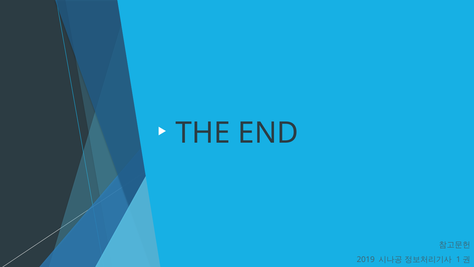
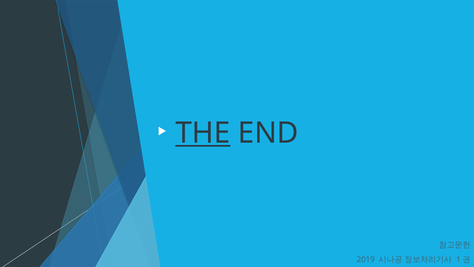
THE underline: none -> present
